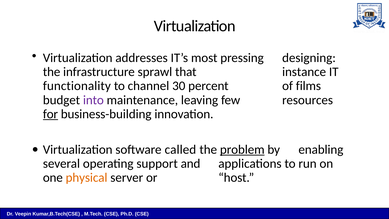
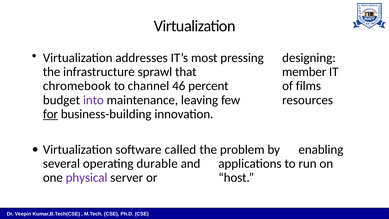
instance: instance -> member
functionality: functionality -> chromebook
30: 30 -> 46
problem underline: present -> none
support: support -> durable
physical colour: orange -> purple
